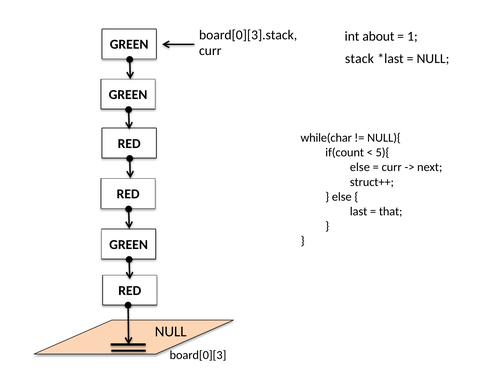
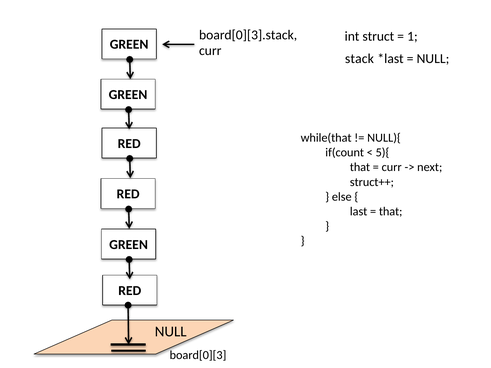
about: about -> struct
while(char: while(char -> while(that
else at (360, 167): else -> that
